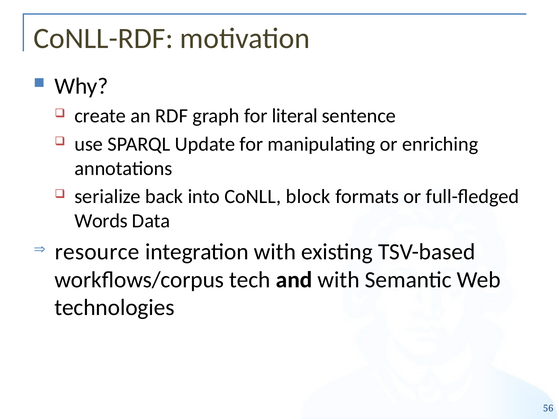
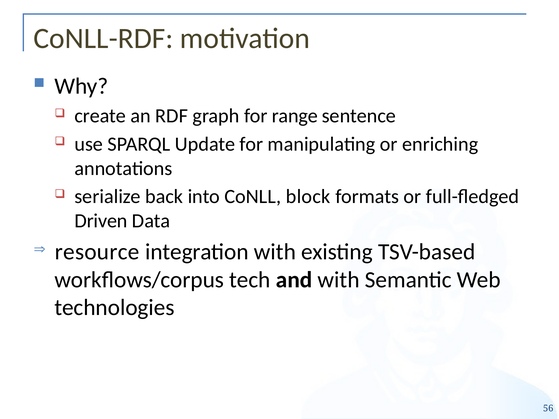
literal: literal -> range
Words: Words -> Driven
